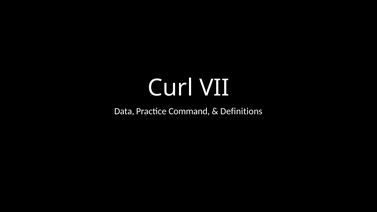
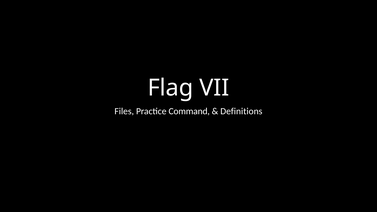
Curl: Curl -> Flag
Data: Data -> Files
